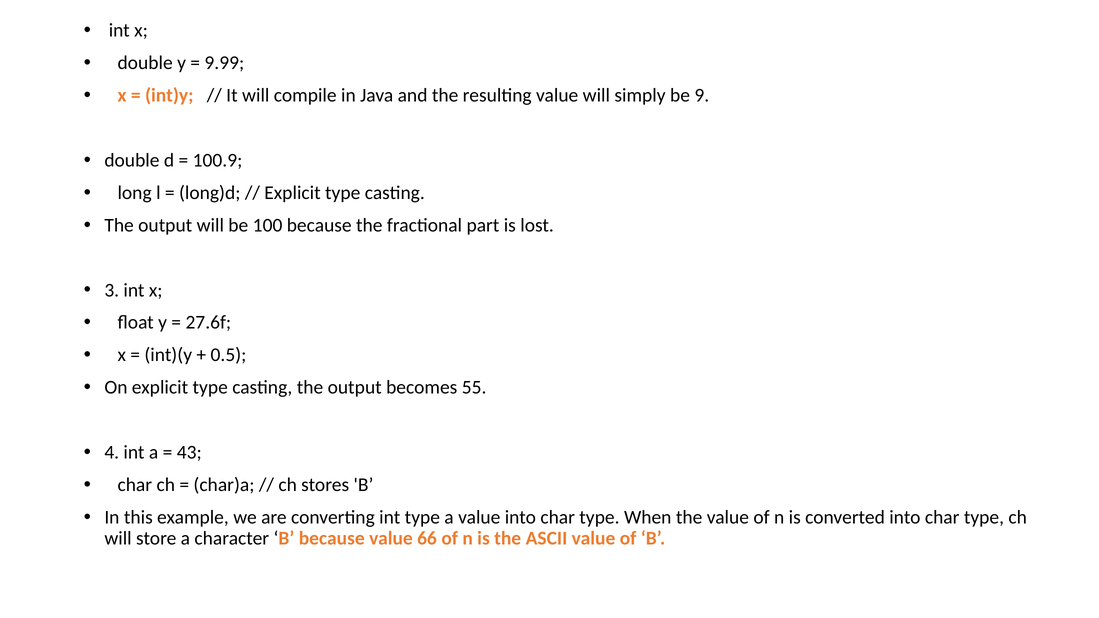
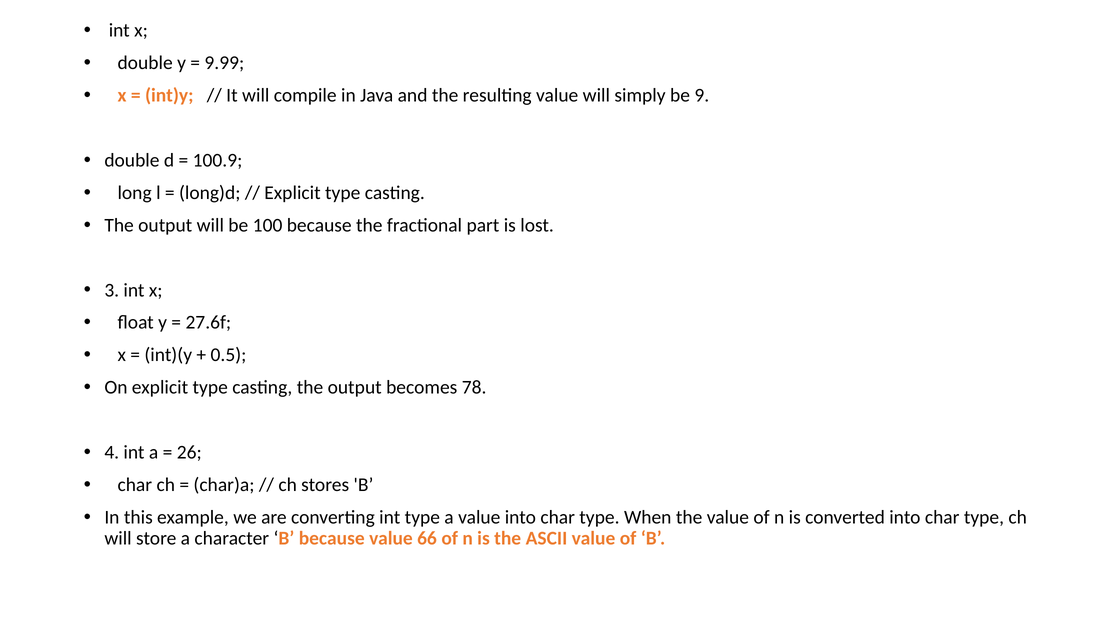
55: 55 -> 78
43: 43 -> 26
